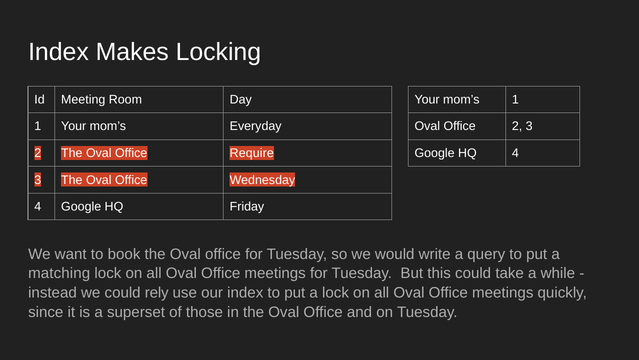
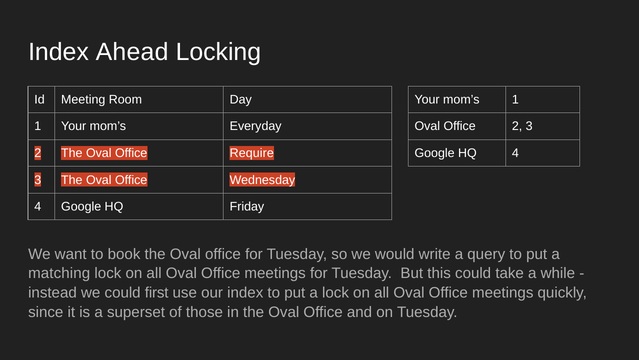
Makes: Makes -> Ahead
rely: rely -> first
